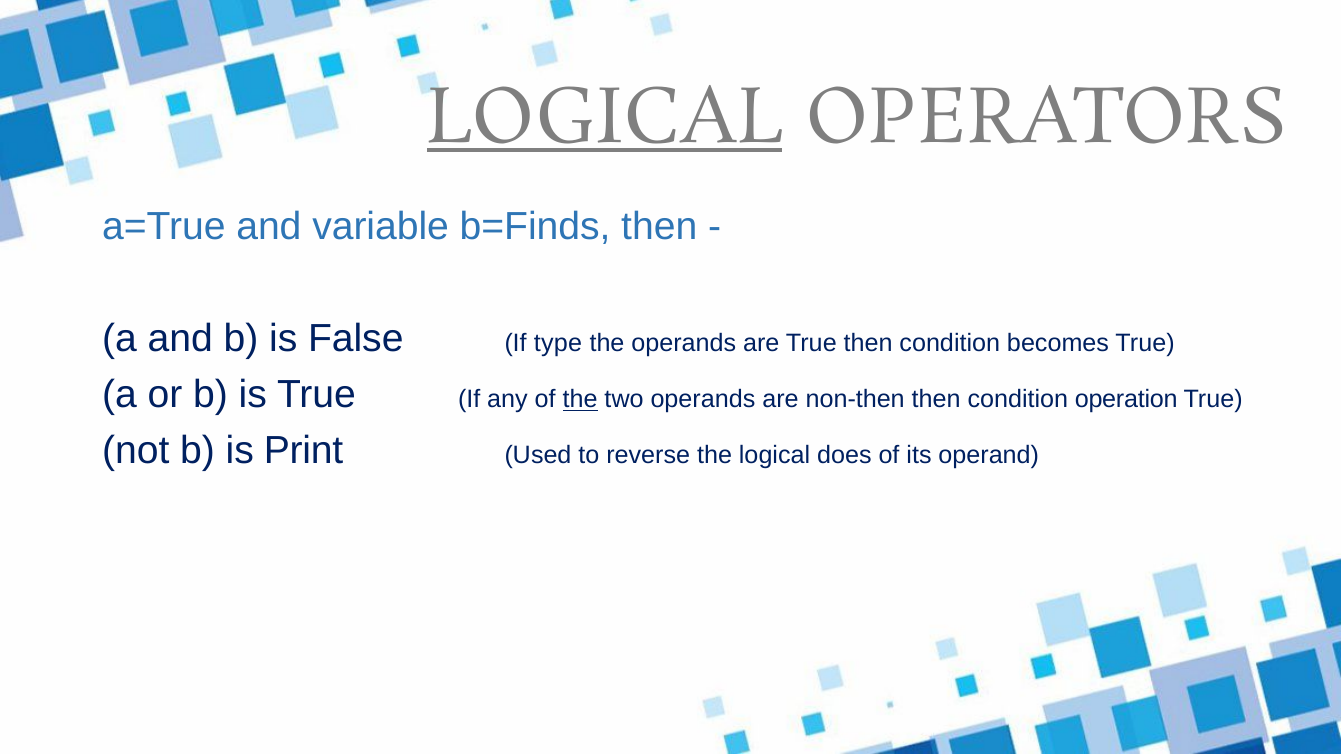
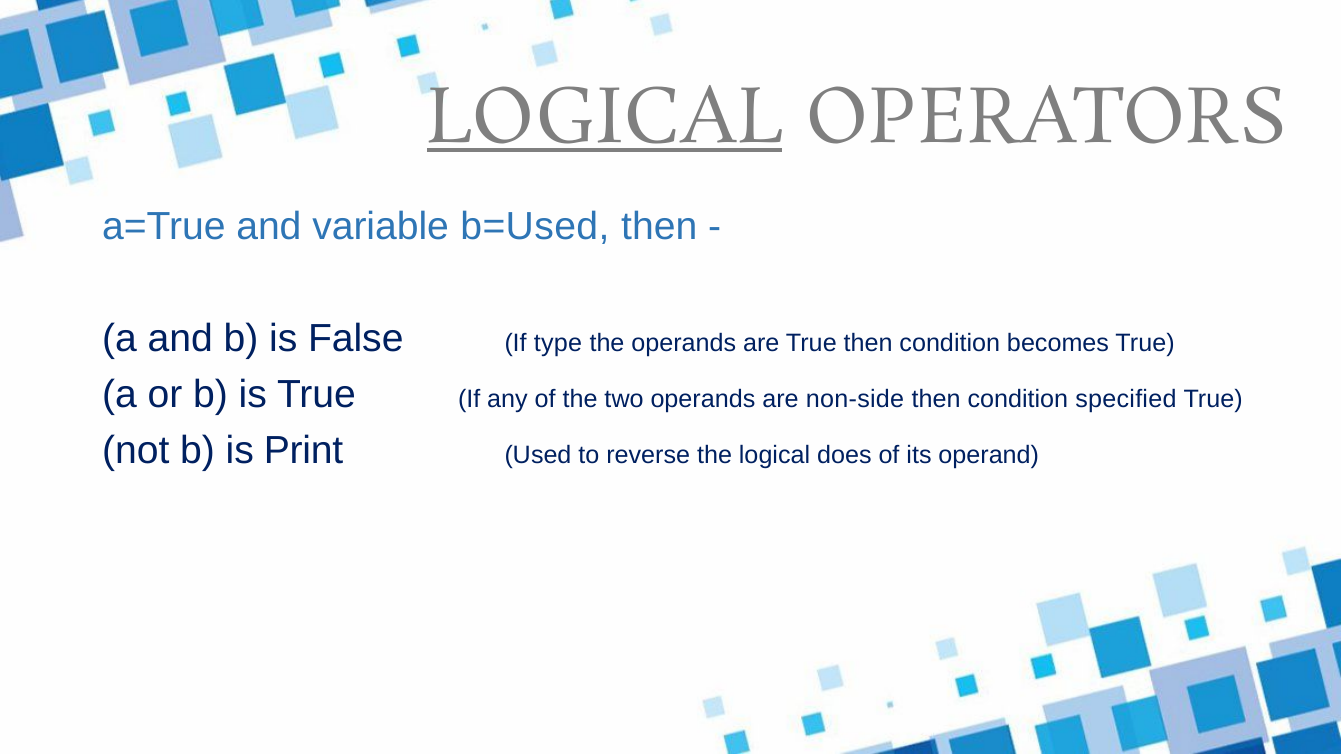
b=Finds: b=Finds -> b=Used
the at (580, 400) underline: present -> none
non-then: non-then -> non-side
operation: operation -> specified
